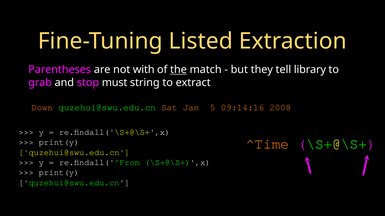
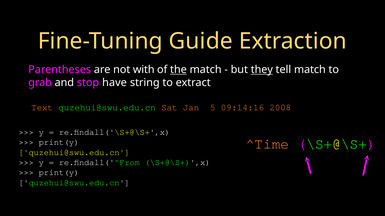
Listed: Listed -> Guide
they underline: none -> present
tell library: library -> match
must: must -> have
Down: Down -> Text
